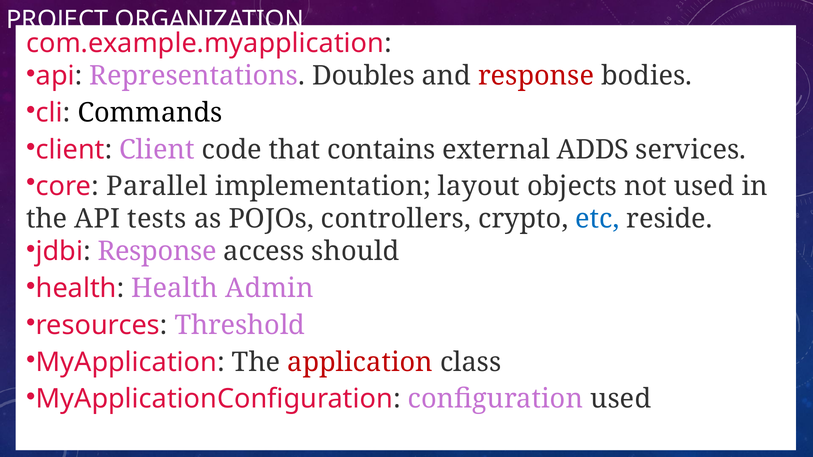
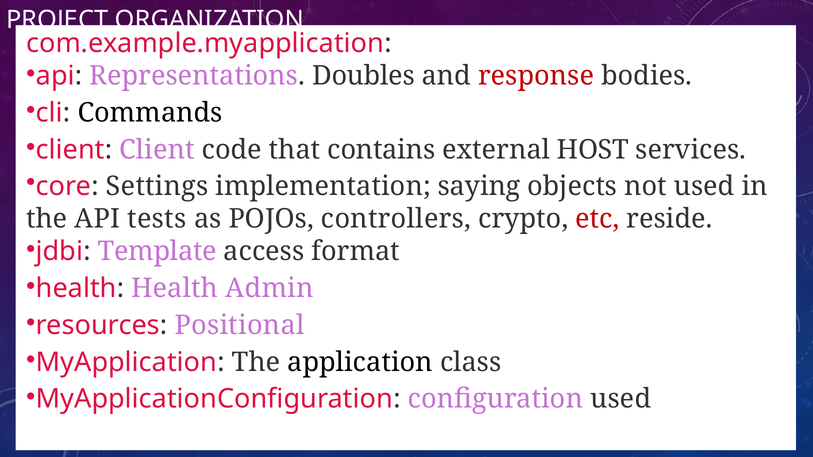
ADDS: ADDS -> HOST
Parallel: Parallel -> Settings
layout: layout -> saying
etc colour: blue -> red
jdbi Response: Response -> Template
should: should -> format
Threshold: Threshold -> Positional
application colour: red -> black
